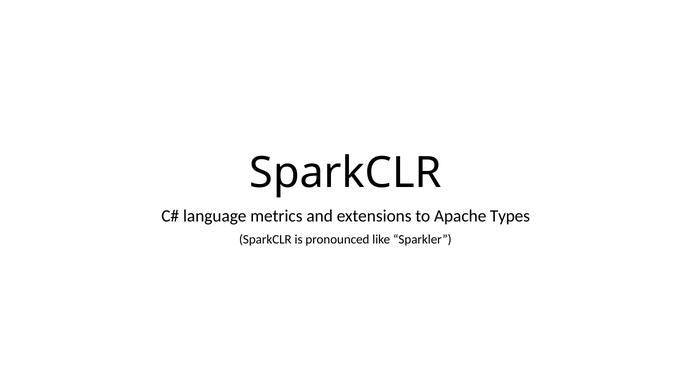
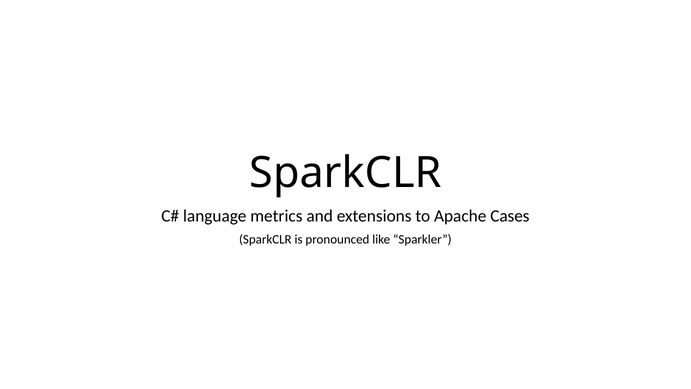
Types: Types -> Cases
